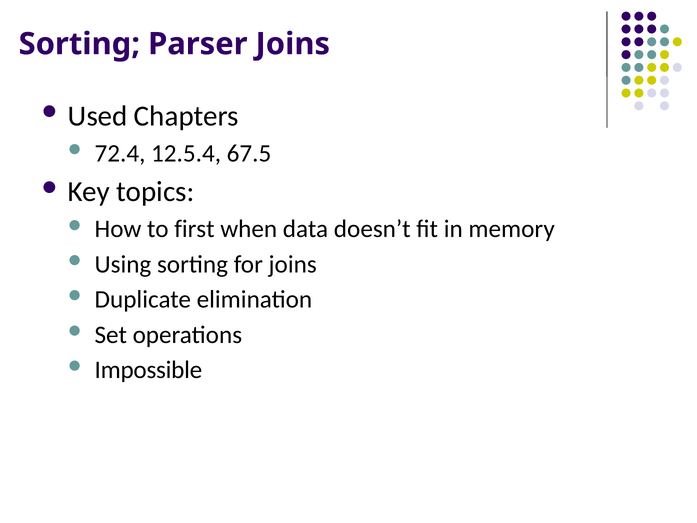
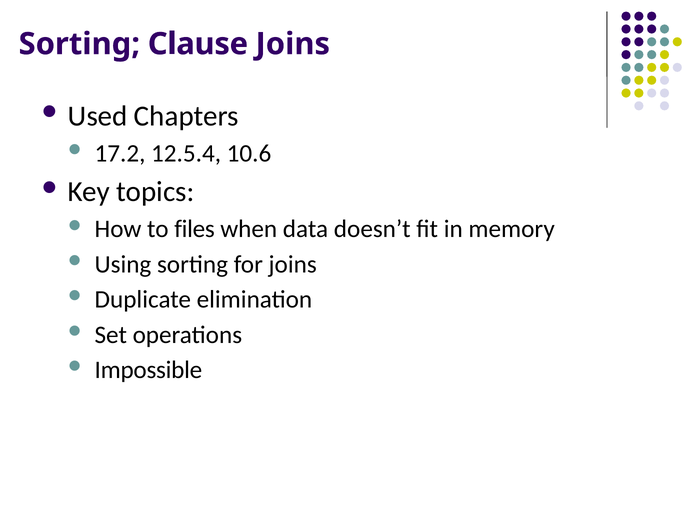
Parser: Parser -> Clause
72.4: 72.4 -> 17.2
67.5: 67.5 -> 10.6
first: first -> files
